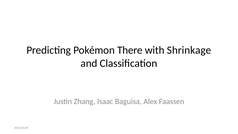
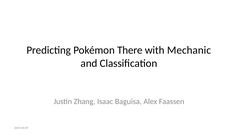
Shrinkage: Shrinkage -> Mechanic
